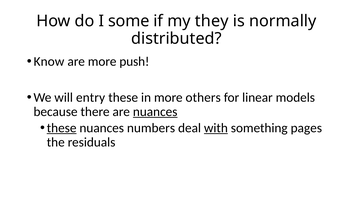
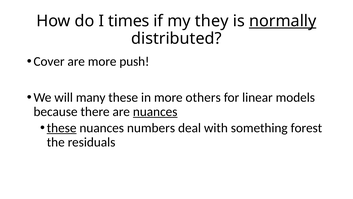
some: some -> times
normally underline: none -> present
Know: Know -> Cover
entry: entry -> many
with underline: present -> none
pages: pages -> forest
